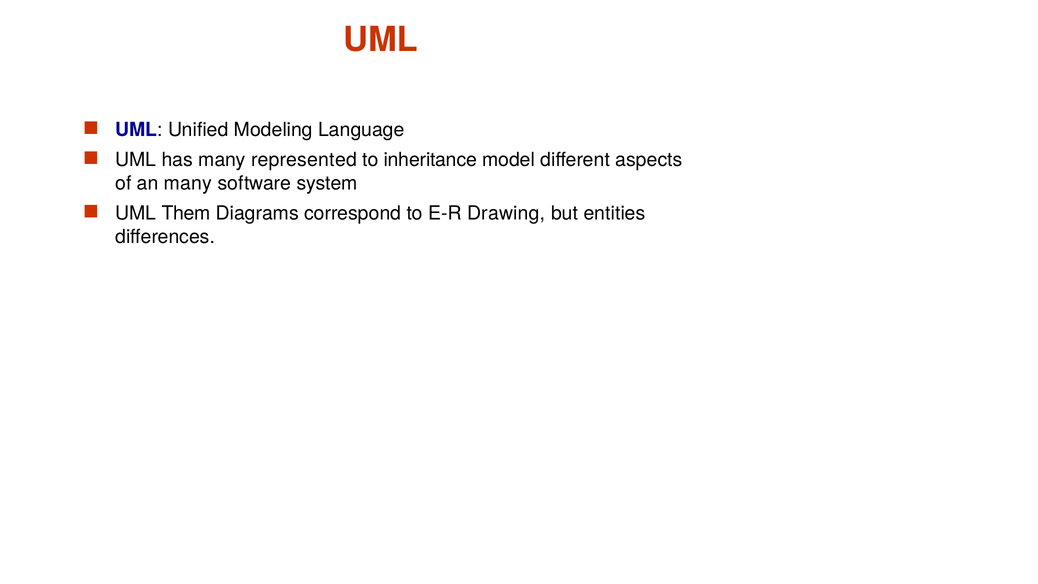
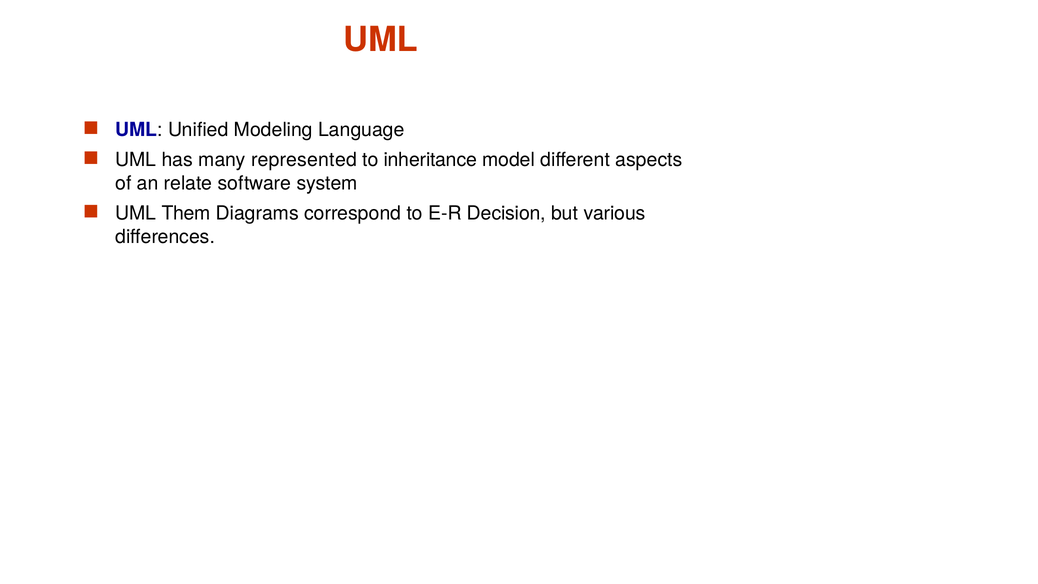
an many: many -> relate
Drawing: Drawing -> Decision
entities: entities -> various
